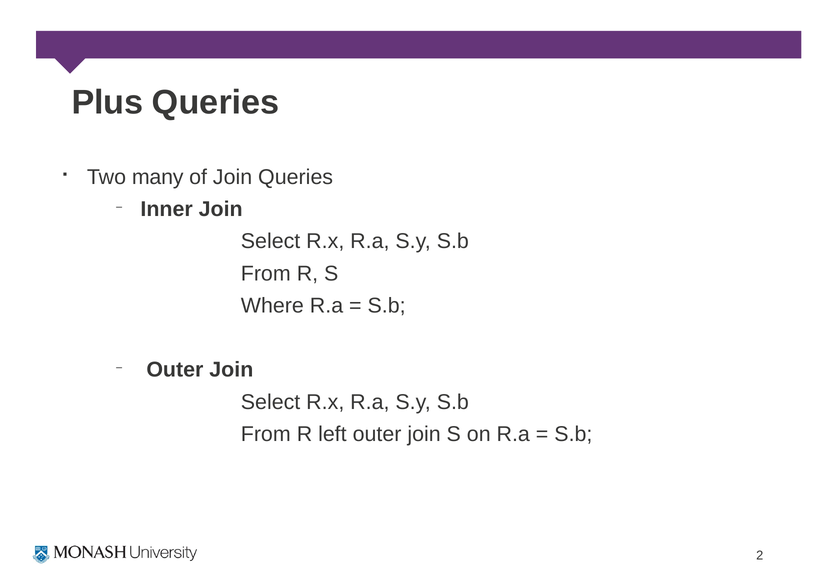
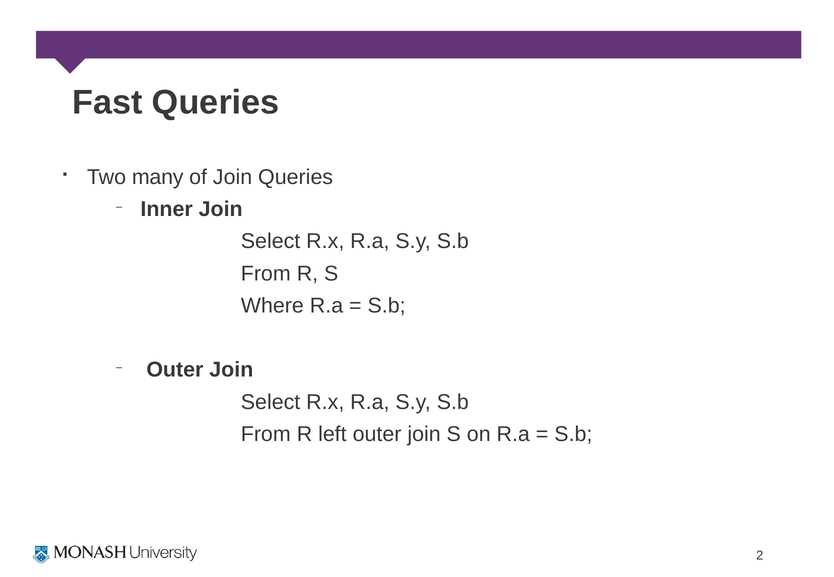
Plus: Plus -> Fast
